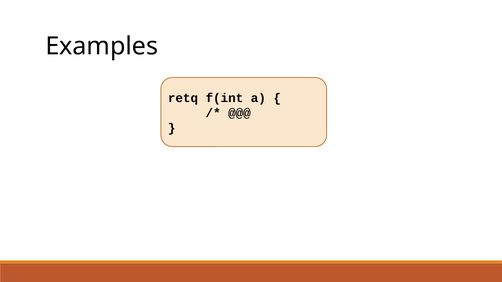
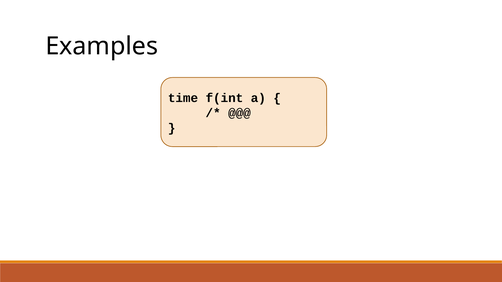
retq: retq -> time
